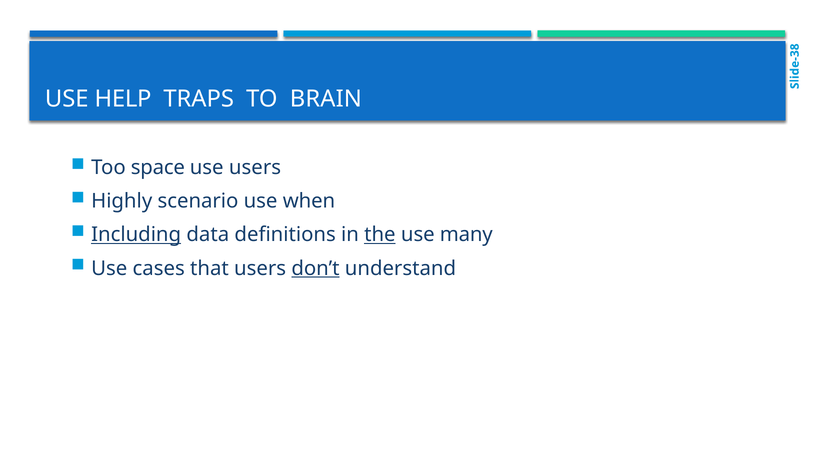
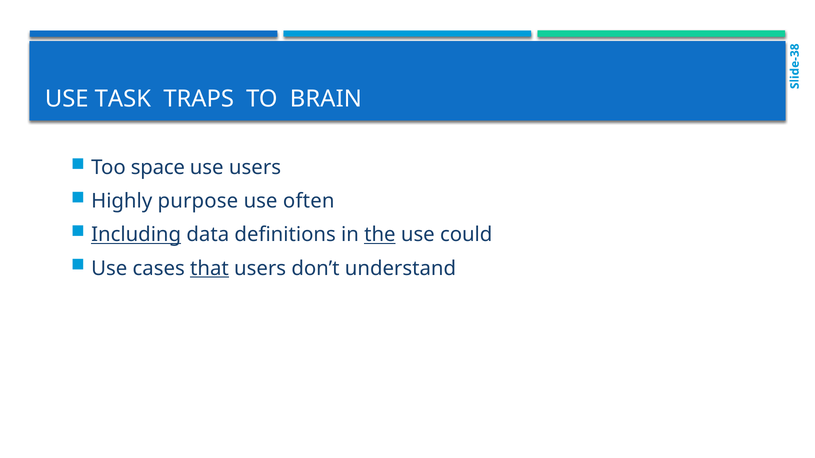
HELP: HELP -> TASK
scenario: scenario -> purpose
when: when -> often
many: many -> could
that underline: none -> present
don’t underline: present -> none
